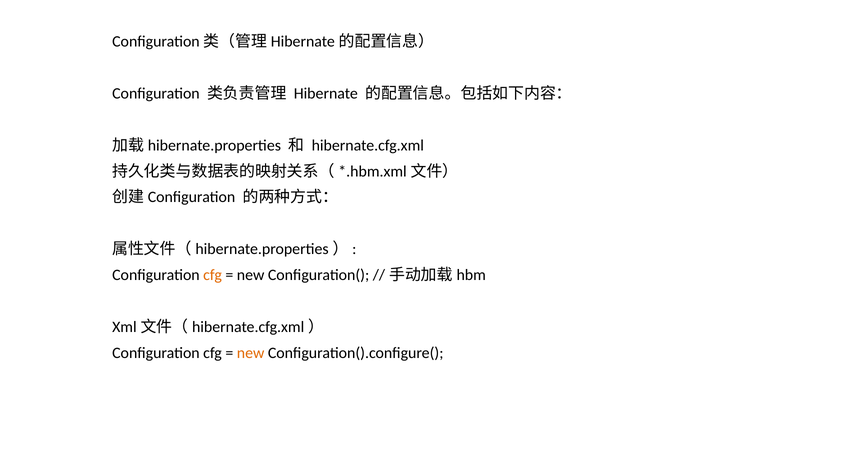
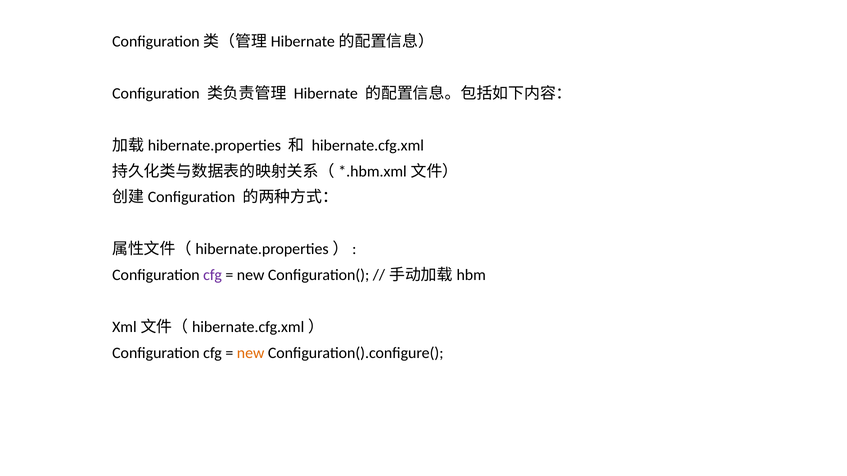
cfg at (213, 275) colour: orange -> purple
